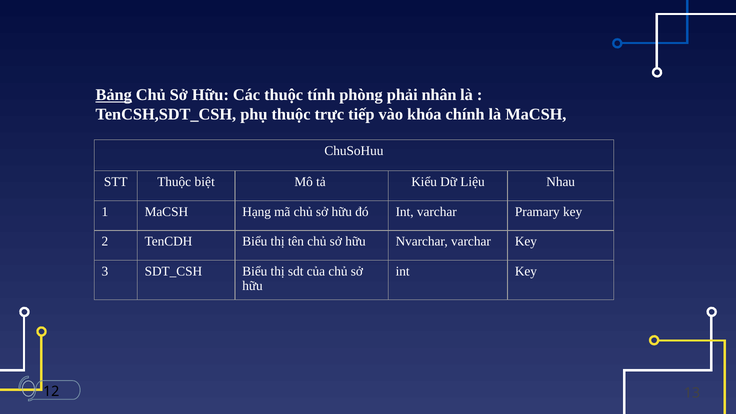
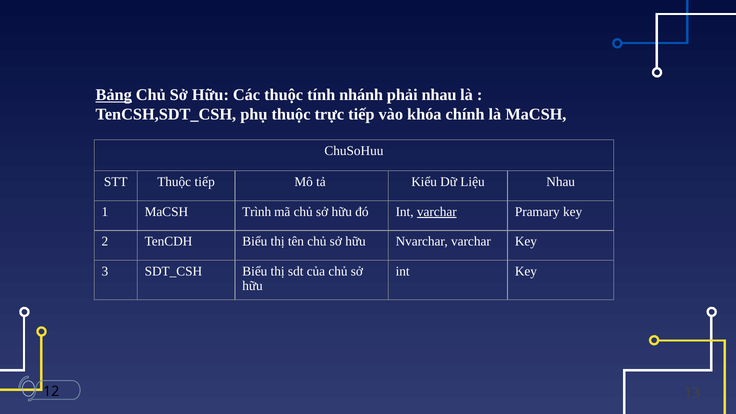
phòng: phòng -> nhánh
phải nhân: nhân -> nhau
Thuộc biệt: biệt -> tiếp
Hạng: Hạng -> Trình
varchar at (437, 212) underline: none -> present
